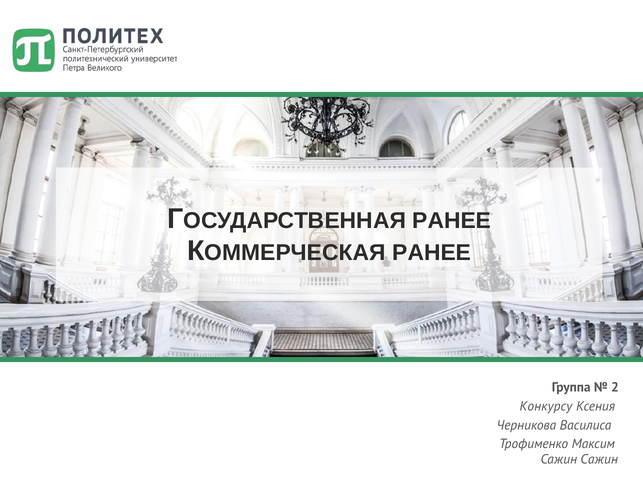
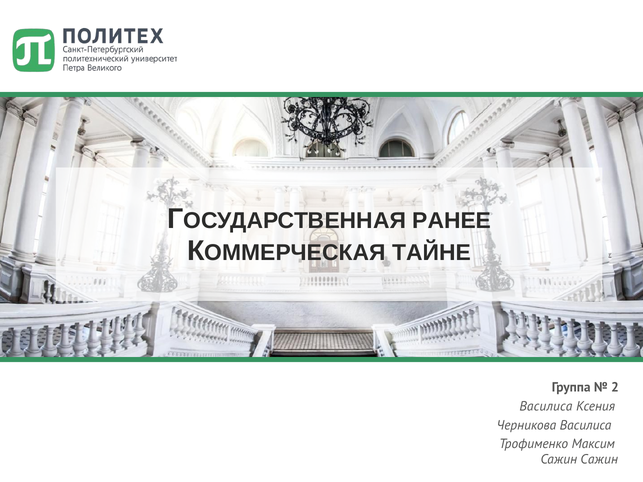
РАНЕЕ at (432, 253): РАНЕЕ -> ТАЙНЕ
Конкурсу at (546, 407): Конкурсу -> Василиса
